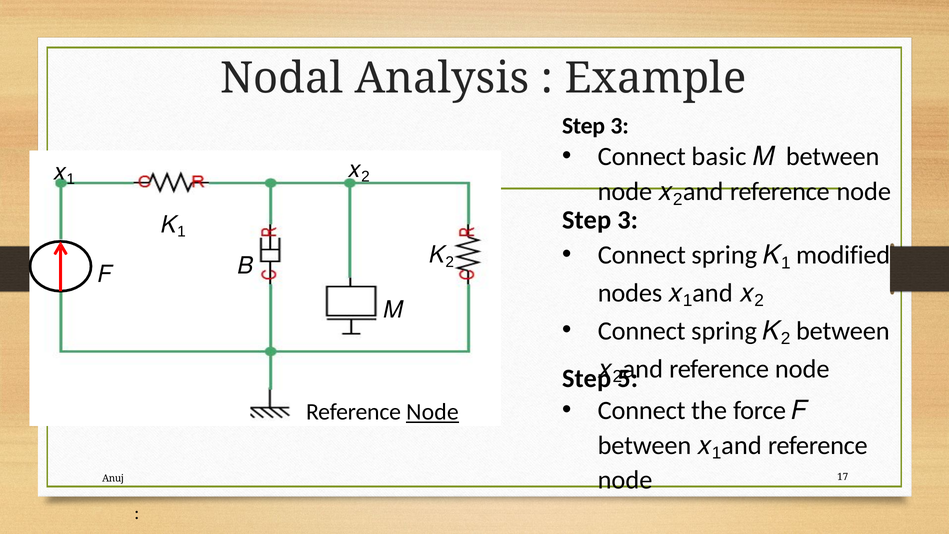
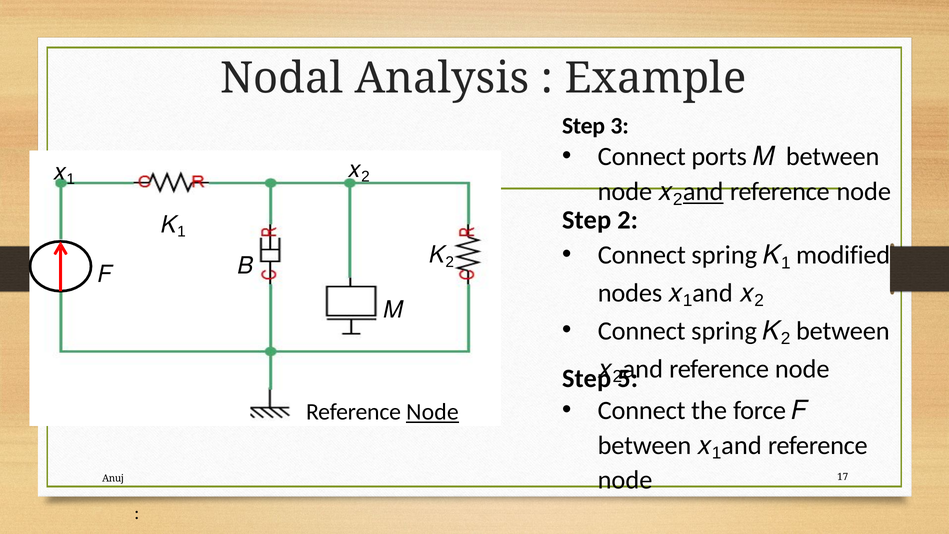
basic: basic -> ports
and at (703, 192) underline: none -> present
3 at (628, 220): 3 -> 2
